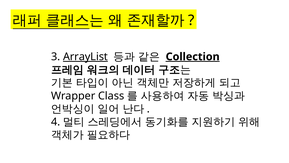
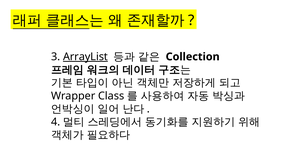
Collection underline: present -> none
